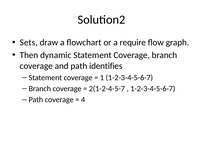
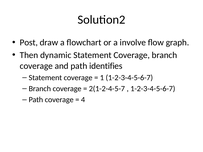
Sets: Sets -> Post
require: require -> involve
